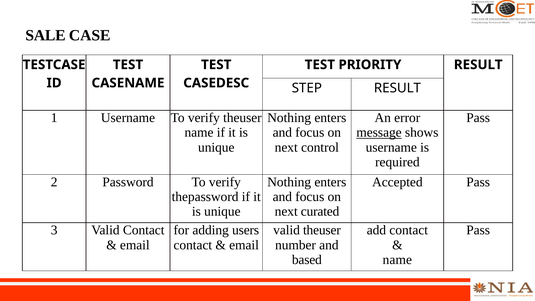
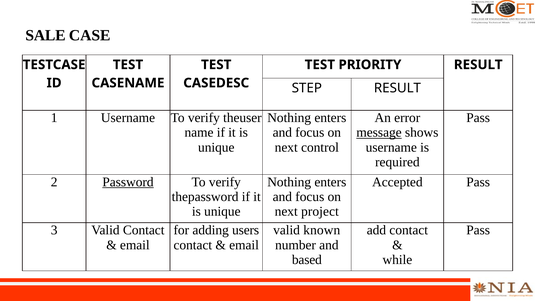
Password underline: none -> present
curated: curated -> project
valid theuser: theuser -> known
name at (397, 260): name -> while
